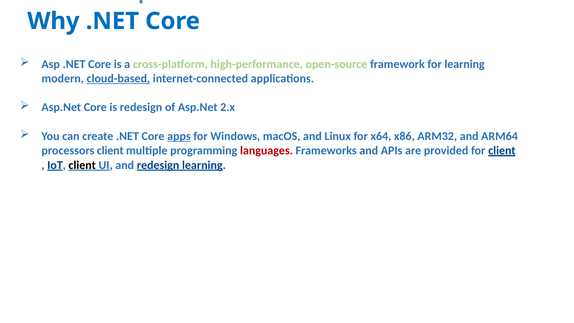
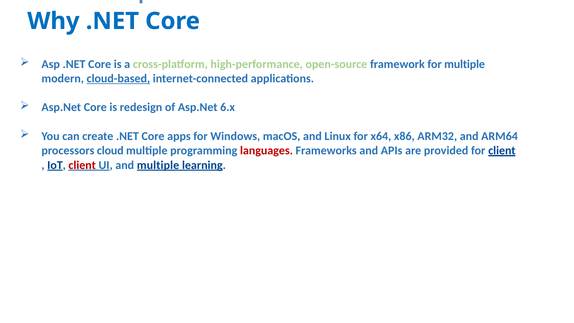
for learning: learning -> multiple
2.x: 2.x -> 6.x
apps underline: present -> none
processors client: client -> cloud
client at (82, 165) colour: black -> red
and redesign: redesign -> multiple
